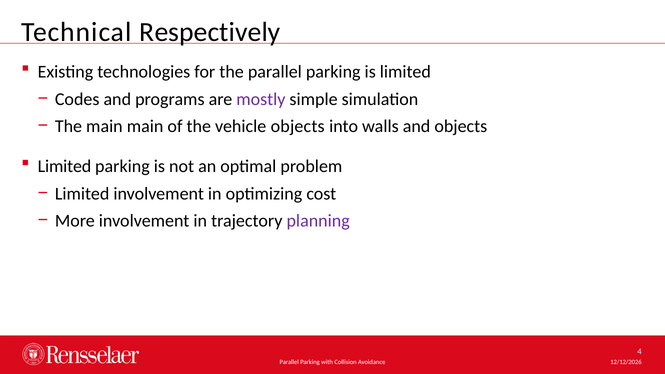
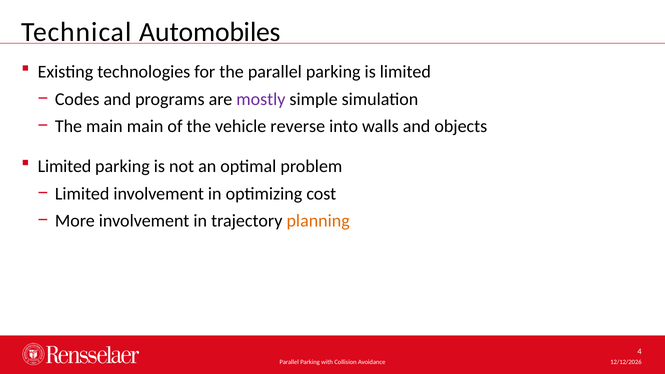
Respectively: Respectively -> Automobiles
vehicle objects: objects -> reverse
planning colour: purple -> orange
